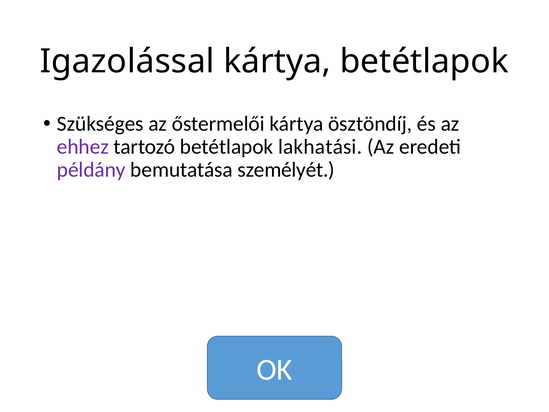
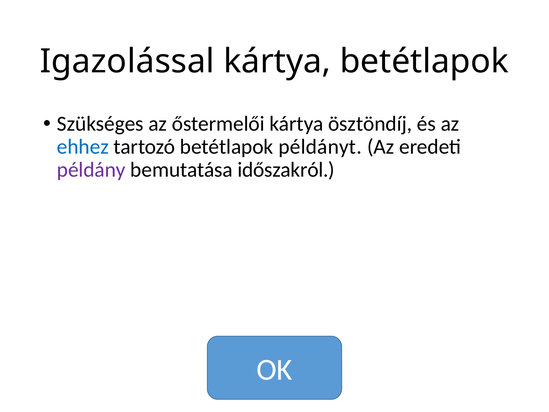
ehhez colour: purple -> blue
lakhatási: lakhatási -> példányt
személyét: személyét -> időszakról
